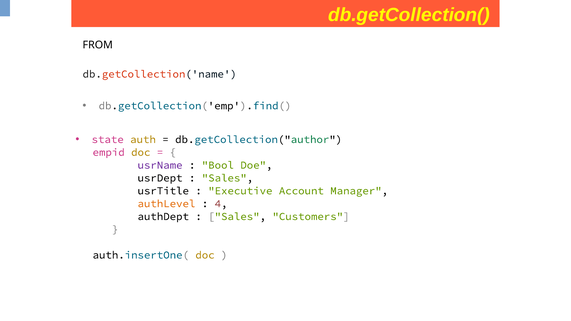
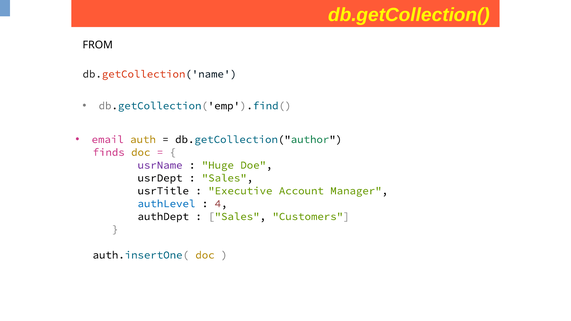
state: state -> email
empid: empid -> finds
Bool: Bool -> Huge
authLevel colour: orange -> blue
